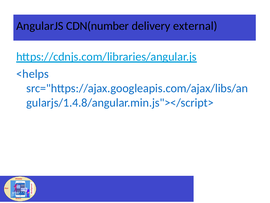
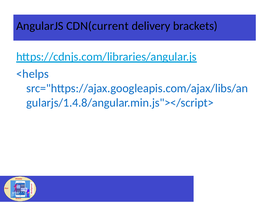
CDN(number: CDN(number -> CDN(current
external: external -> brackets
